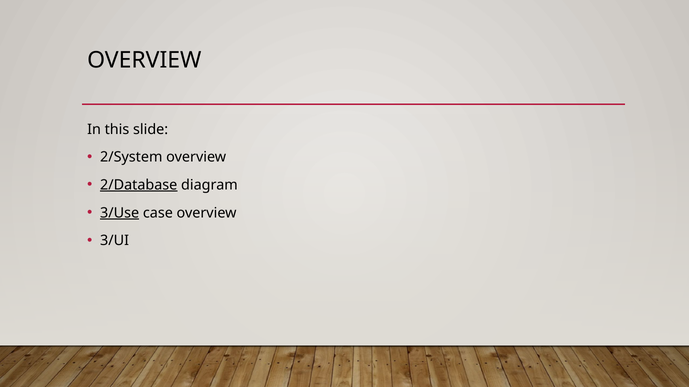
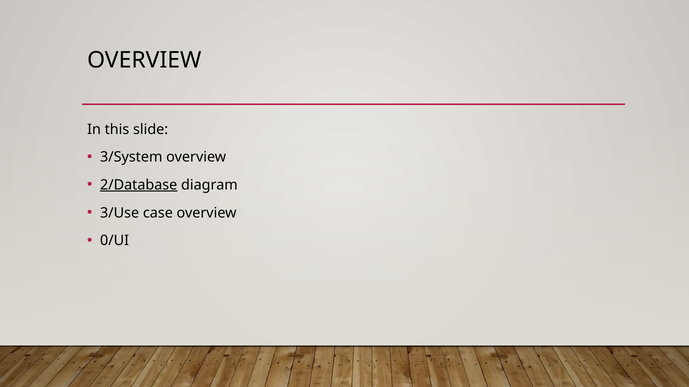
2/System: 2/System -> 3/System
3/Use underline: present -> none
3/UI: 3/UI -> 0/UI
